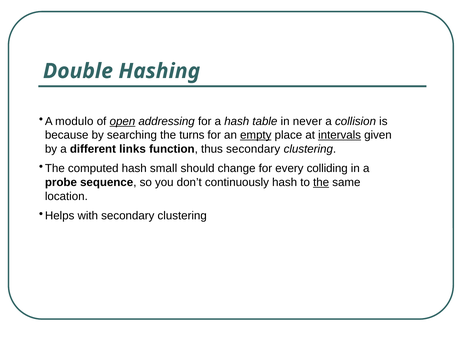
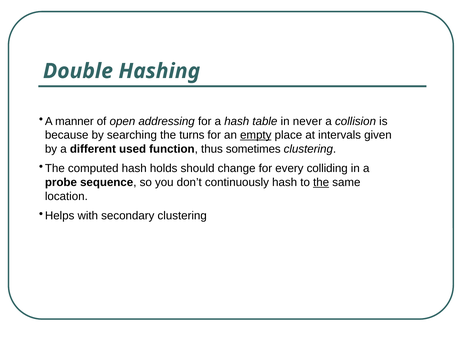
modulo: modulo -> manner
open underline: present -> none
intervals underline: present -> none
links: links -> used
thus secondary: secondary -> sometimes
small: small -> holds
